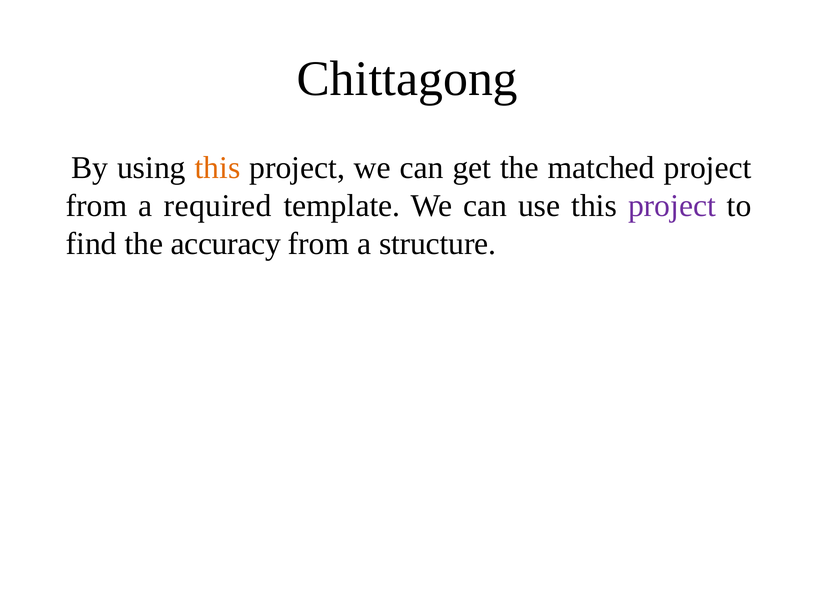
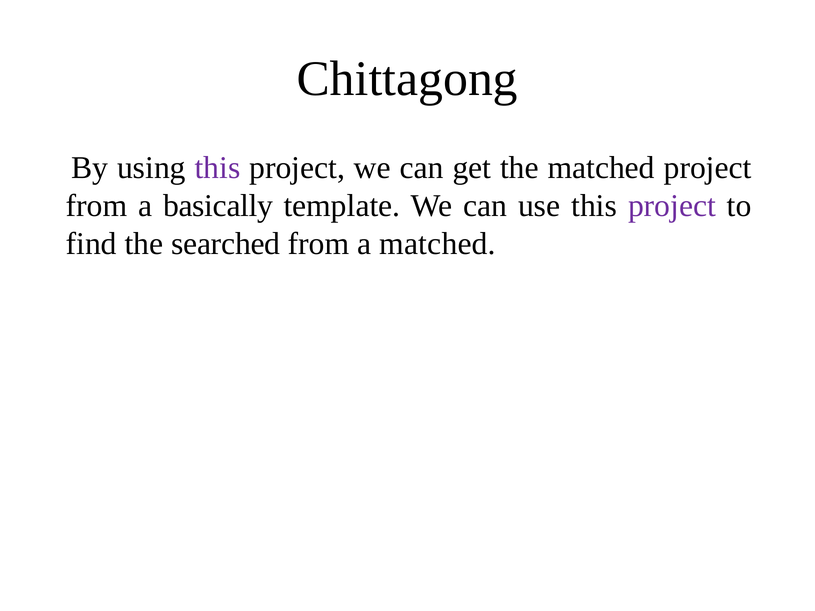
this at (217, 168) colour: orange -> purple
required: required -> basically
accuracy: accuracy -> searched
a structure: structure -> matched
